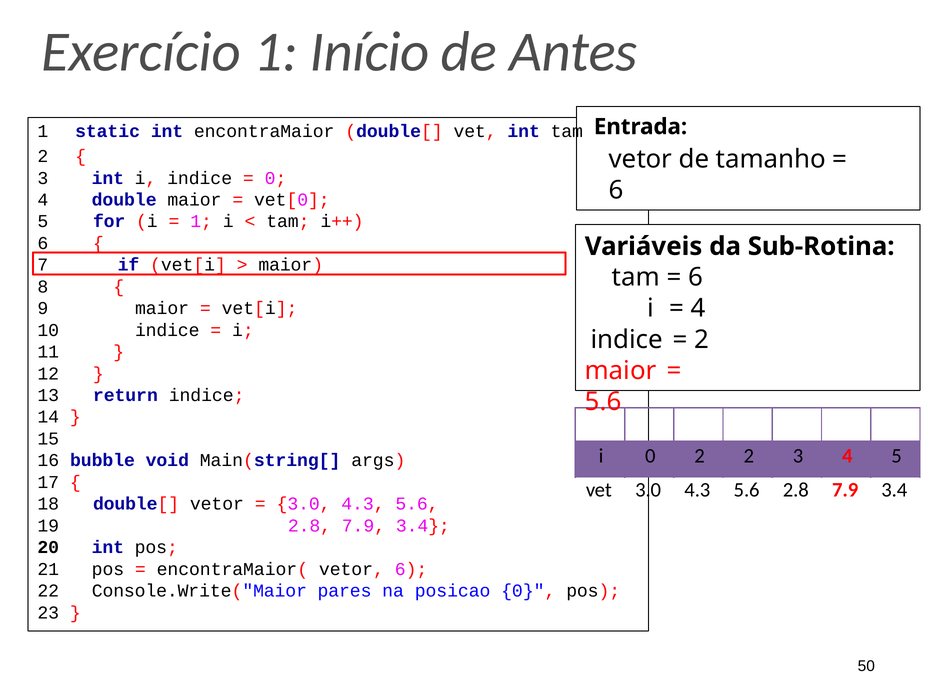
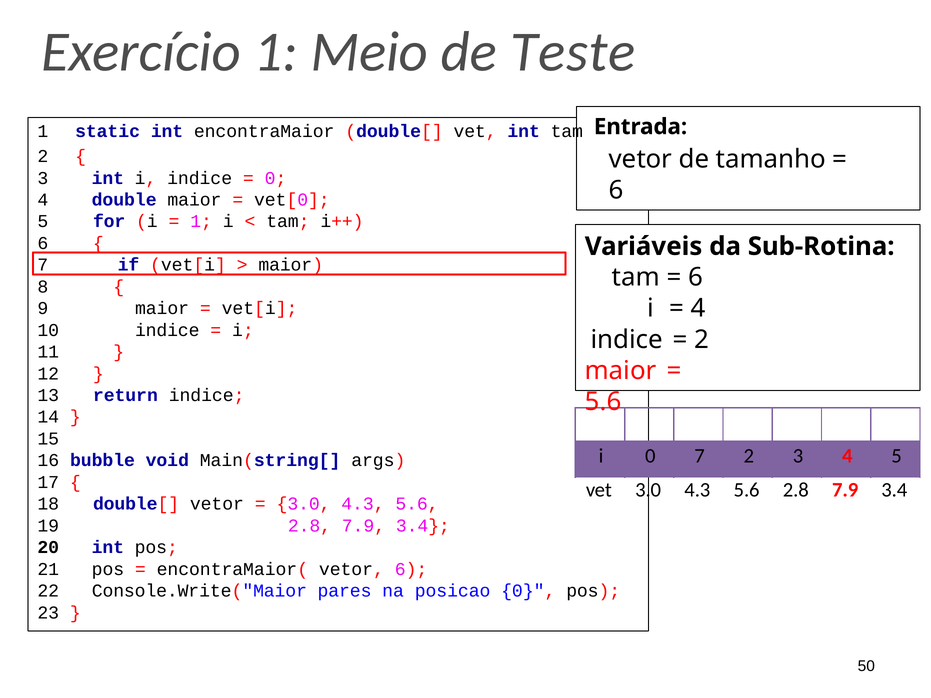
Início: Início -> Meio
Antes: Antes -> Teste
0 2: 2 -> 7
